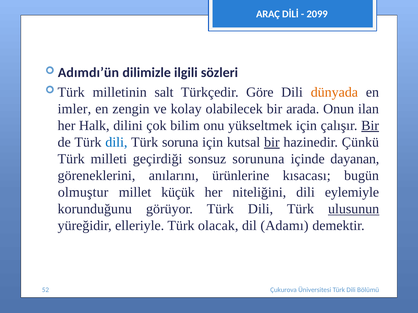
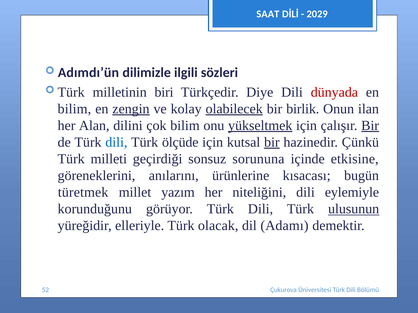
ARAÇ: ARAÇ -> SAAT
2099: 2099 -> 2029
salt: salt -> biri
Göre: Göre -> Diye
dünyada colour: orange -> red
imler at (74, 109): imler -> bilim
zengin underline: none -> present
olabilecek underline: none -> present
arada: arada -> birlik
Halk: Halk -> Alan
yükseltmek underline: none -> present
soruna: soruna -> ölçüde
dayanan: dayanan -> etkisine
olmuştur: olmuştur -> türetmek
küçük: küçük -> yazım
